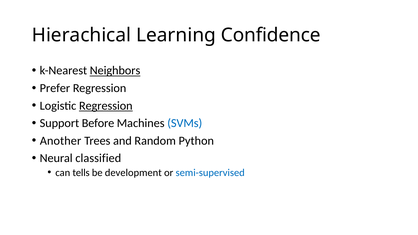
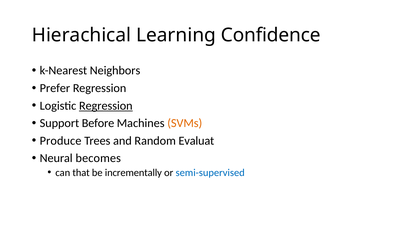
Neighbors underline: present -> none
SVMs colour: blue -> orange
Another: Another -> Produce
Python: Python -> Evaluat
classified: classified -> becomes
tells: tells -> that
development: development -> incrementally
